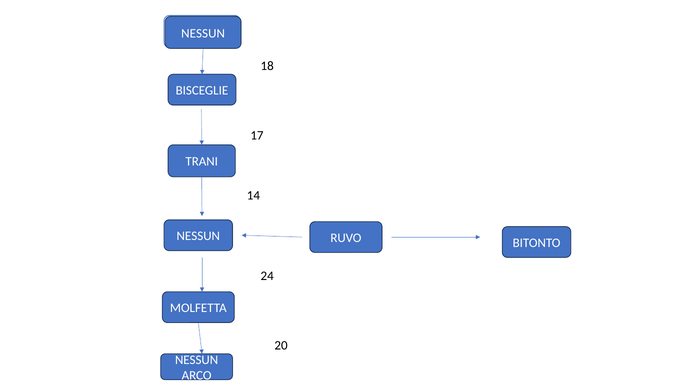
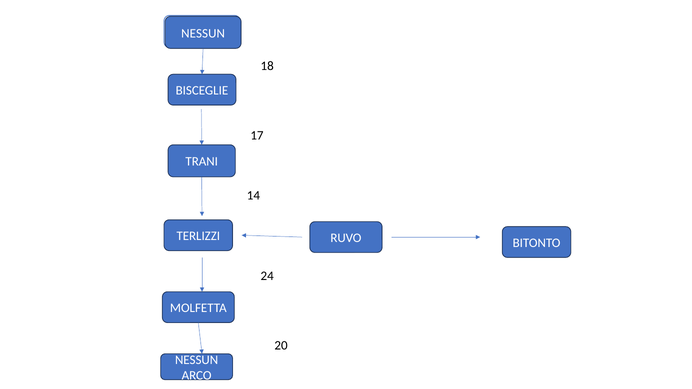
NESSUN at (198, 236): NESSUN -> TERLIZZI
